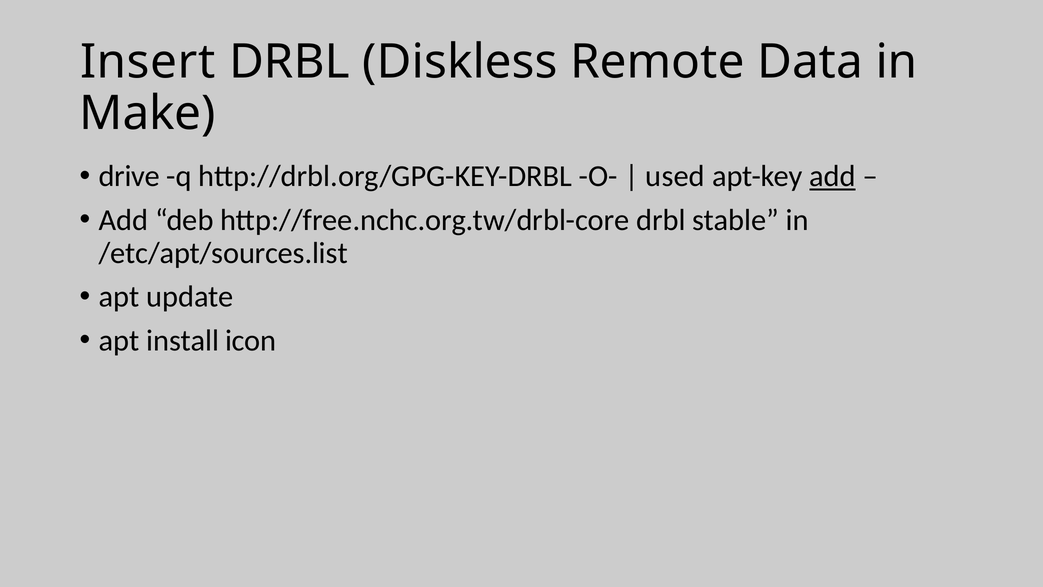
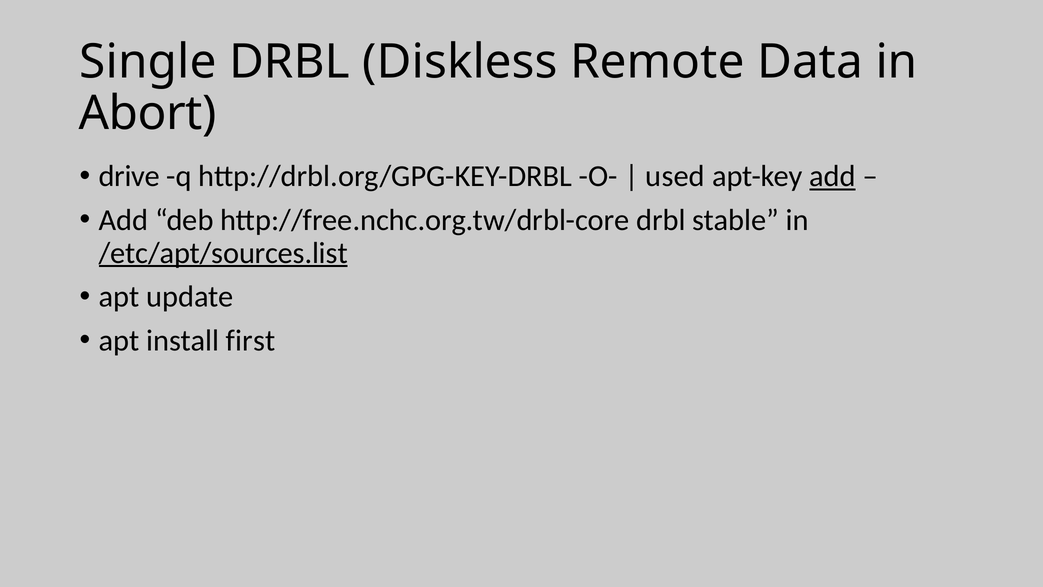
Insert: Insert -> Single
Make: Make -> Abort
/etc/apt/sources.list underline: none -> present
icon: icon -> first
